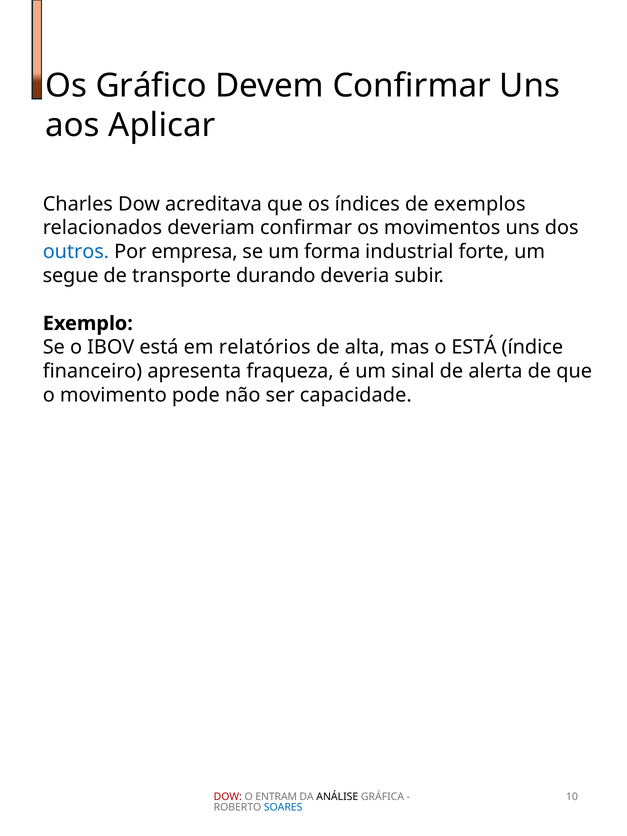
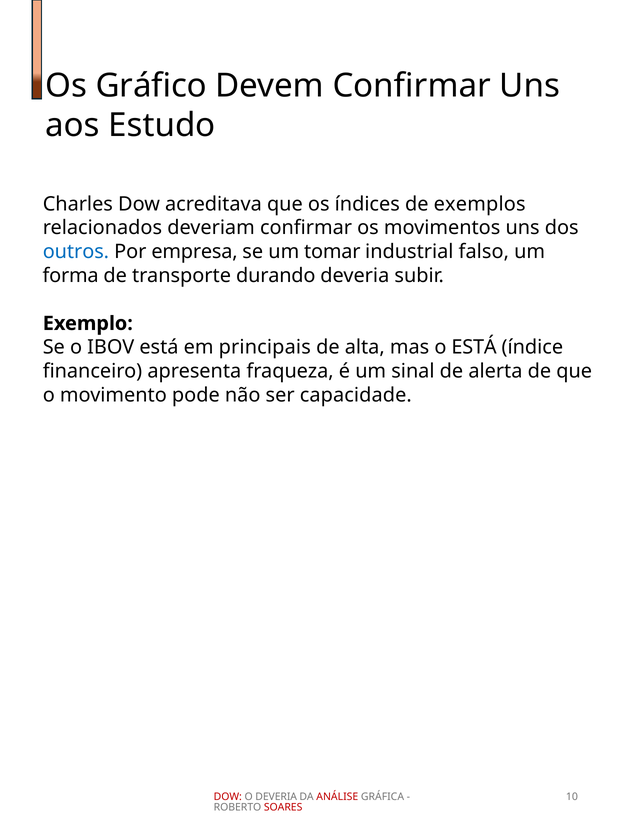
Aplicar: Aplicar -> Estudo
forma: forma -> tomar
forte: forte -> falso
segue: segue -> forma
relatórios: relatórios -> principais
O ENTRAM: ENTRAM -> DEVERIA
ANÁLISE colour: black -> red
SOARES colour: blue -> red
